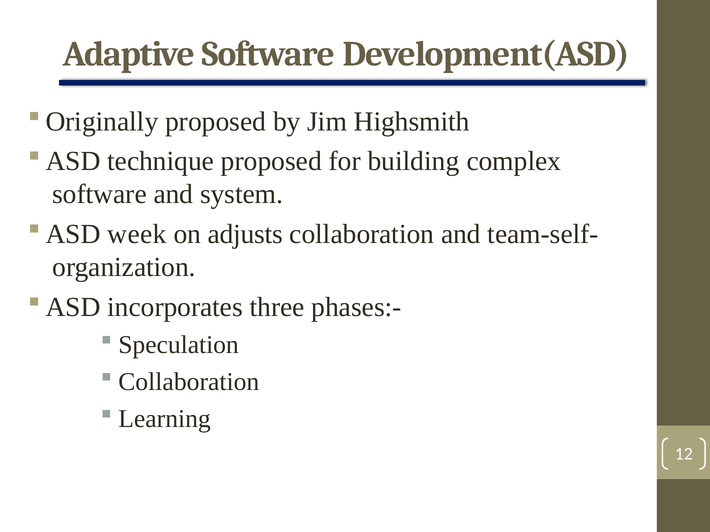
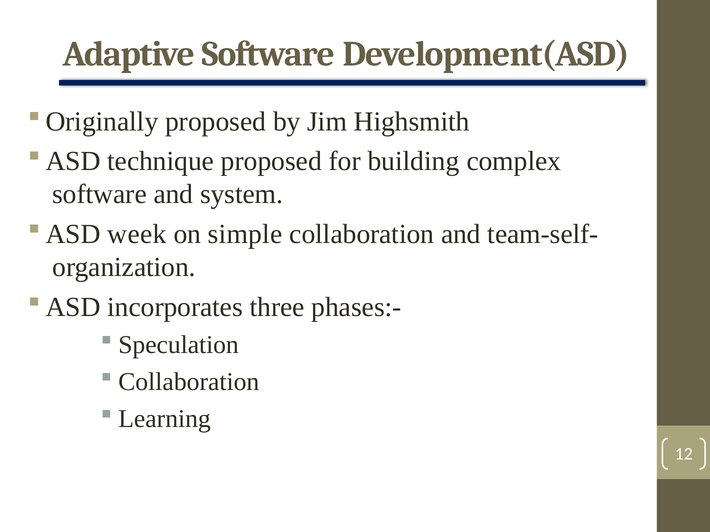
adjusts: adjusts -> simple
